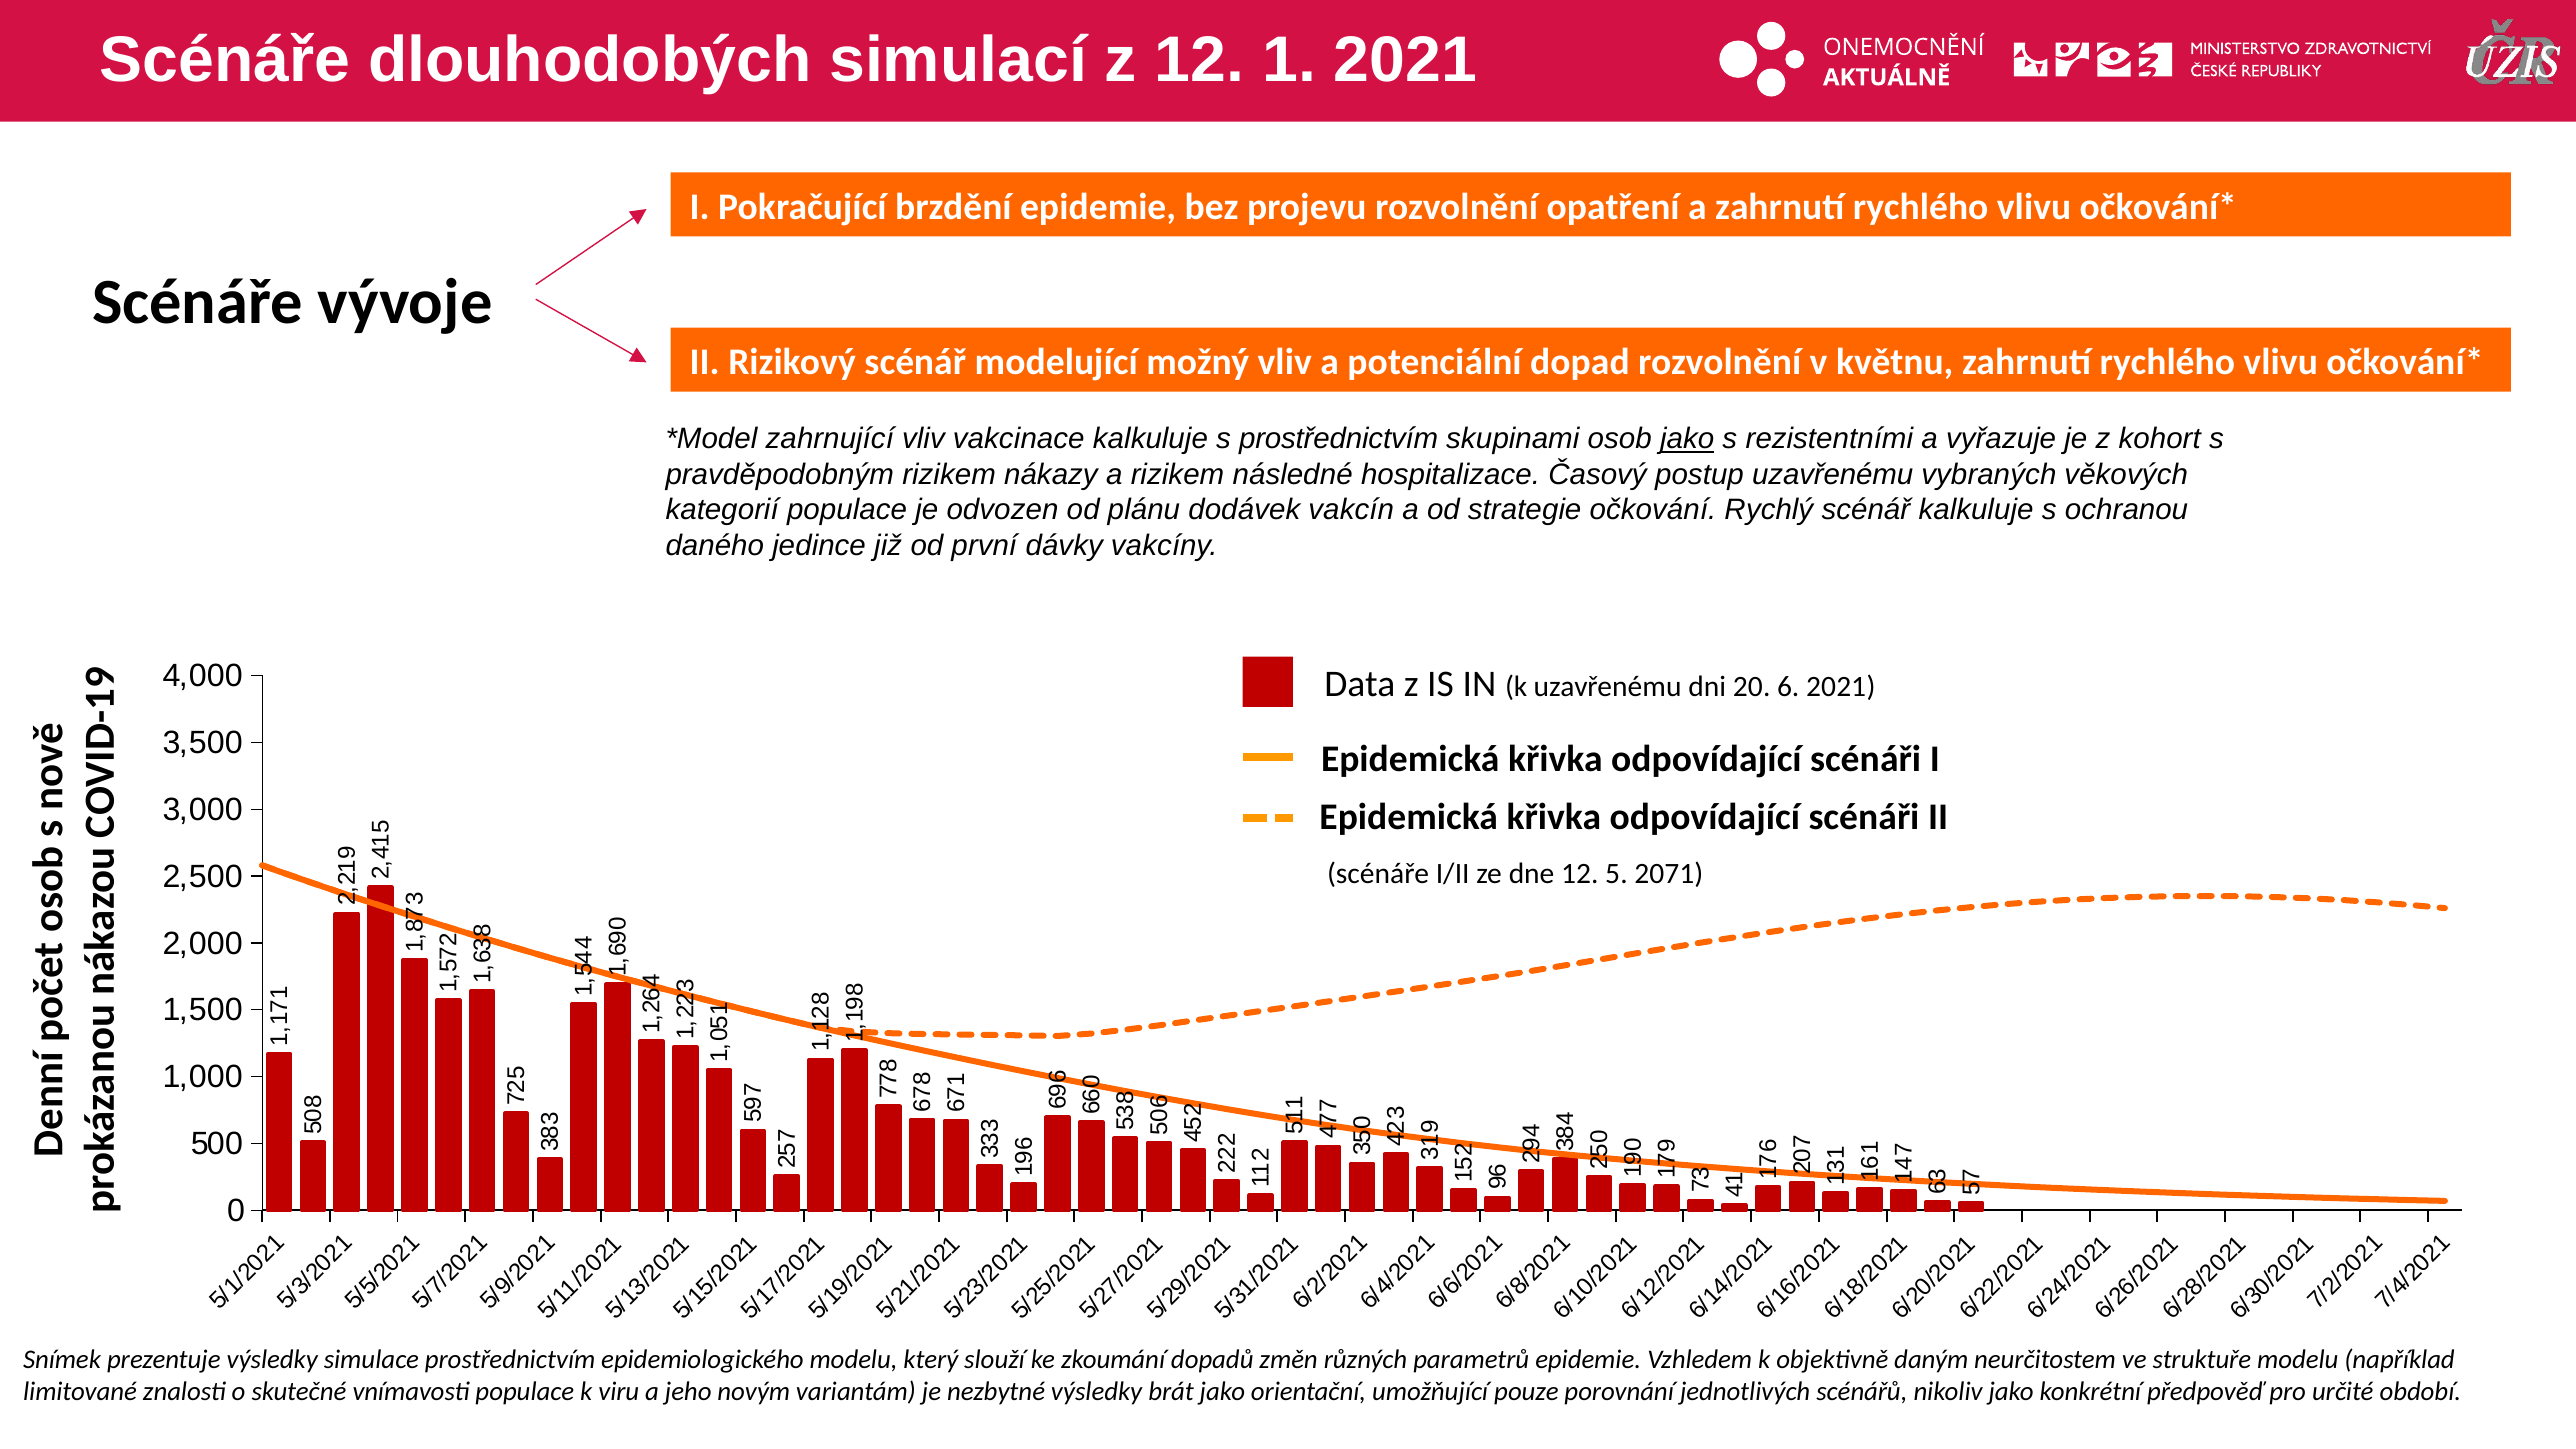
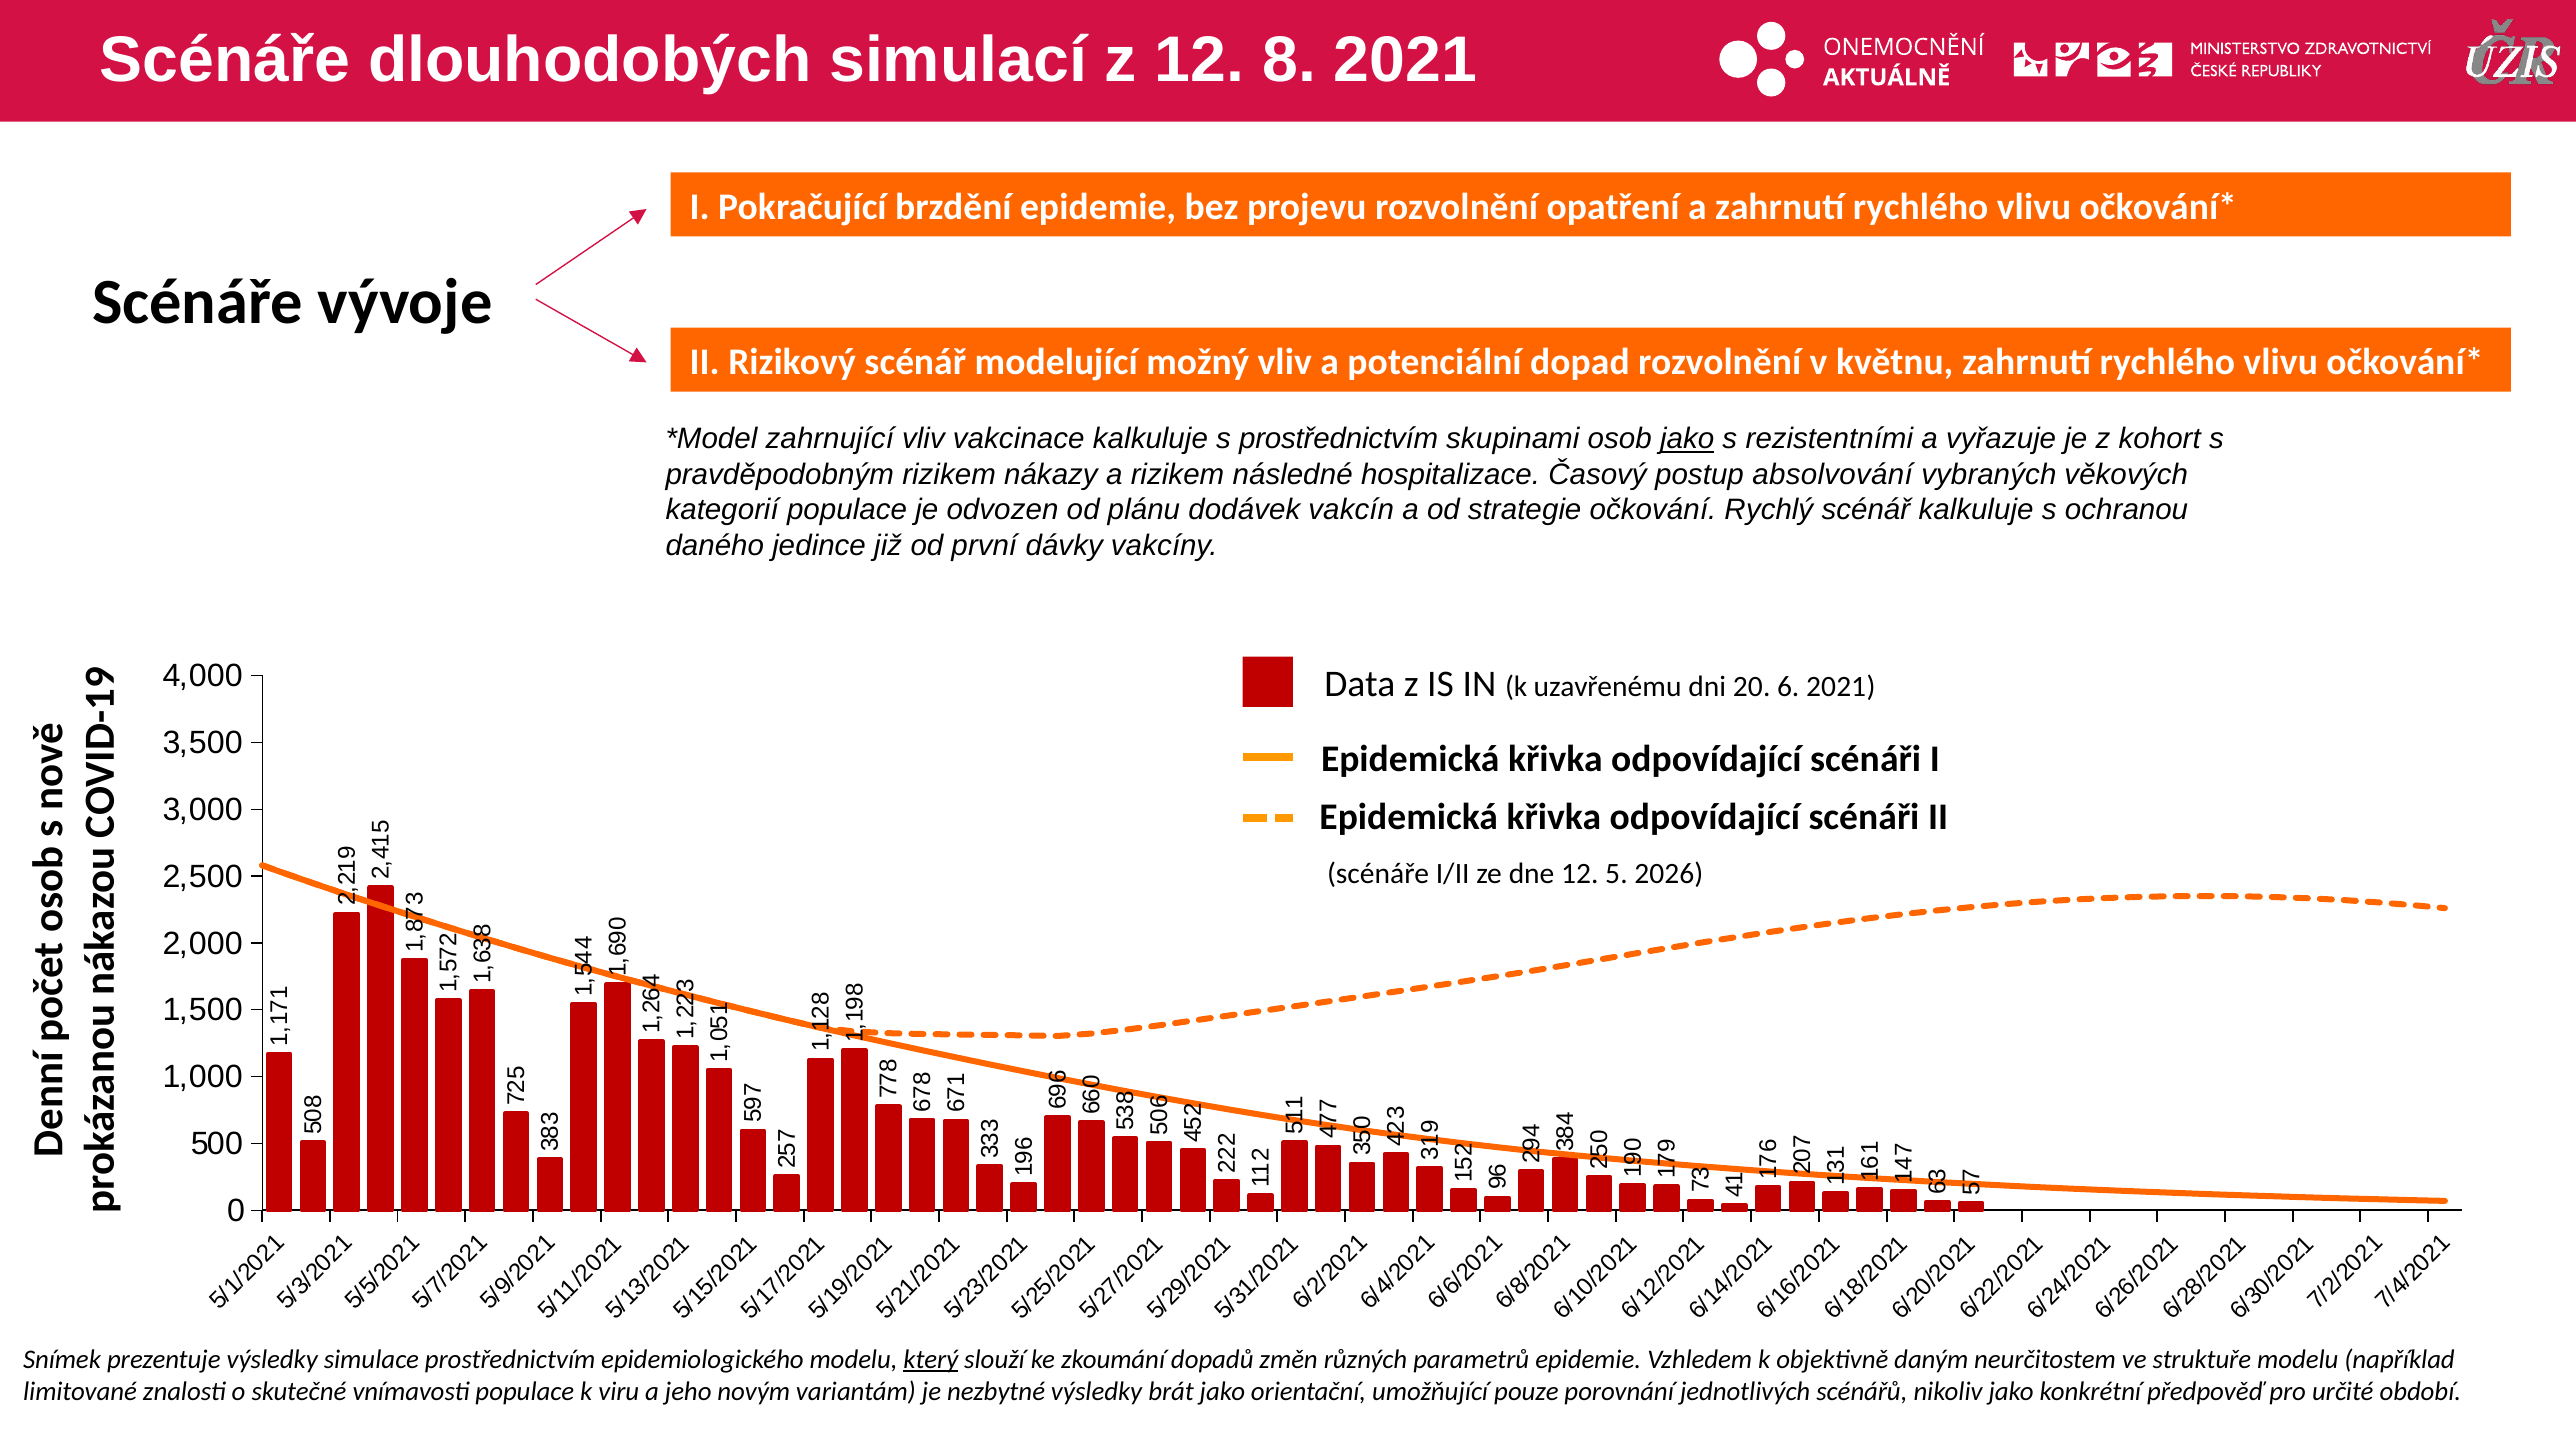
12 1: 1 -> 8
postup uzavřenému: uzavřenému -> absolvování
2071: 2071 -> 2026
který underline: none -> present
